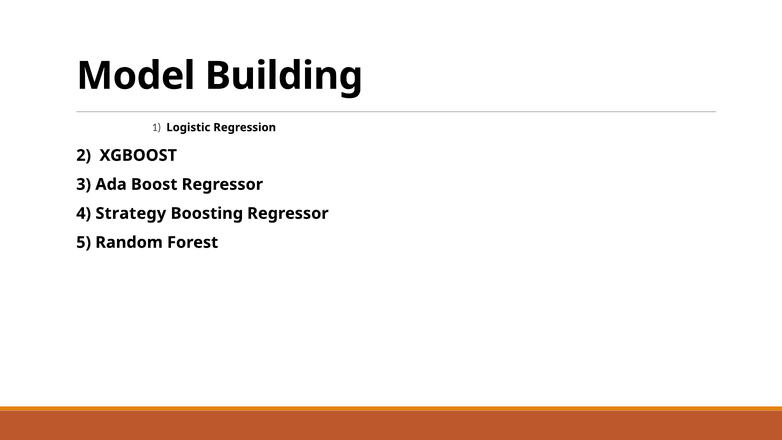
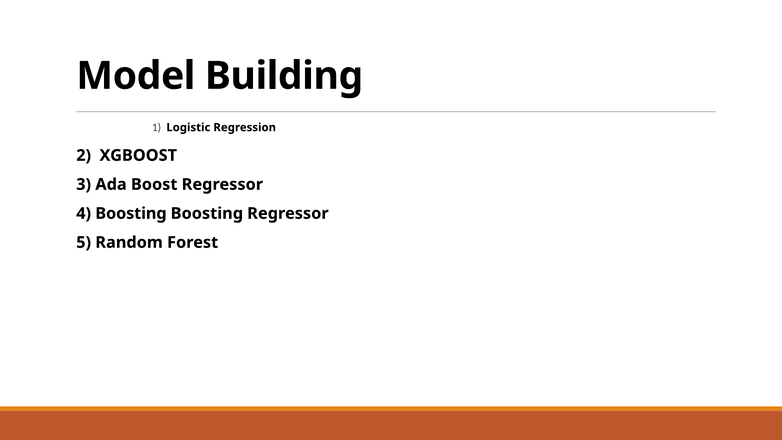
4 Strategy: Strategy -> Boosting
